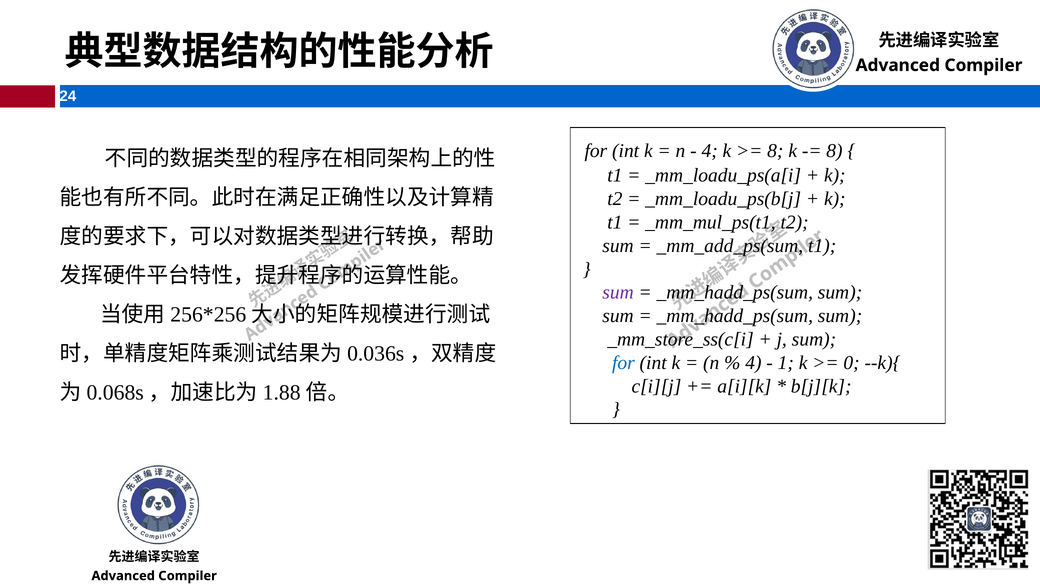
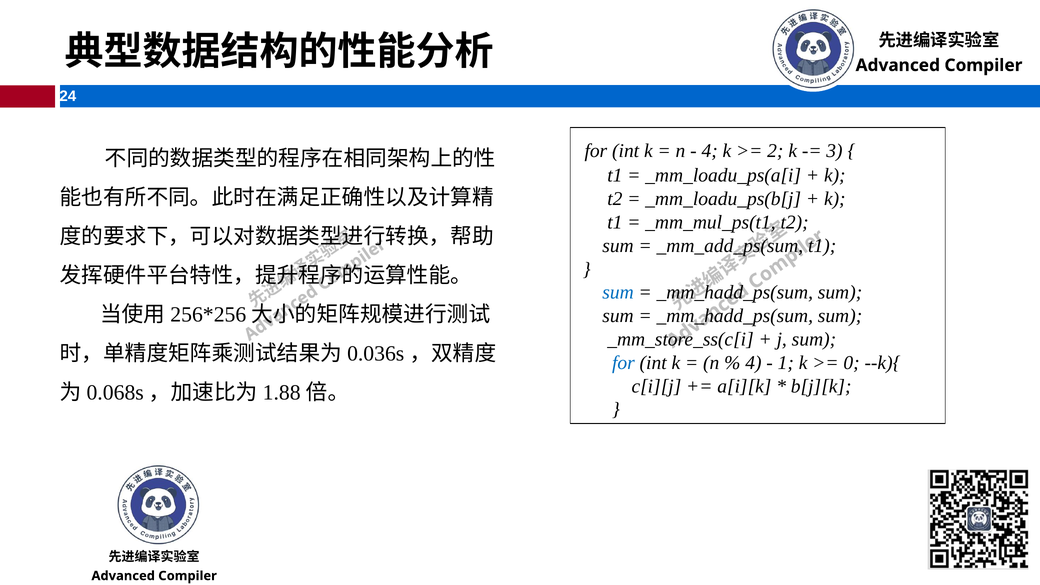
8 at (775, 151): 8 -> 2
8 at (834, 151): 8 -> 3
sum at (618, 292) colour: purple -> blue
